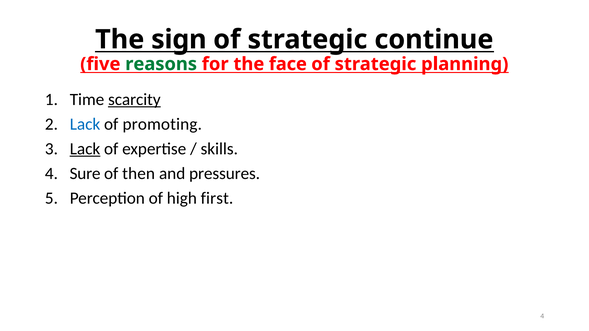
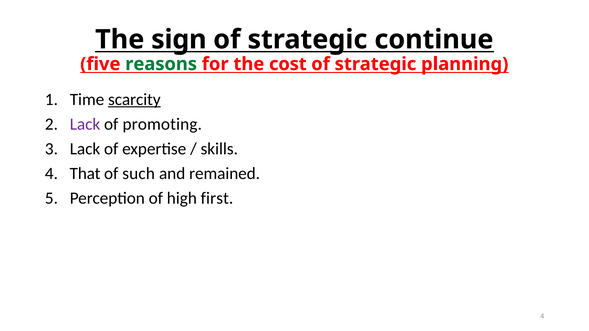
face: face -> cost
Lack at (85, 124) colour: blue -> purple
Lack at (85, 149) underline: present -> none
Sure: Sure -> That
then: then -> such
pressures: pressures -> remained
